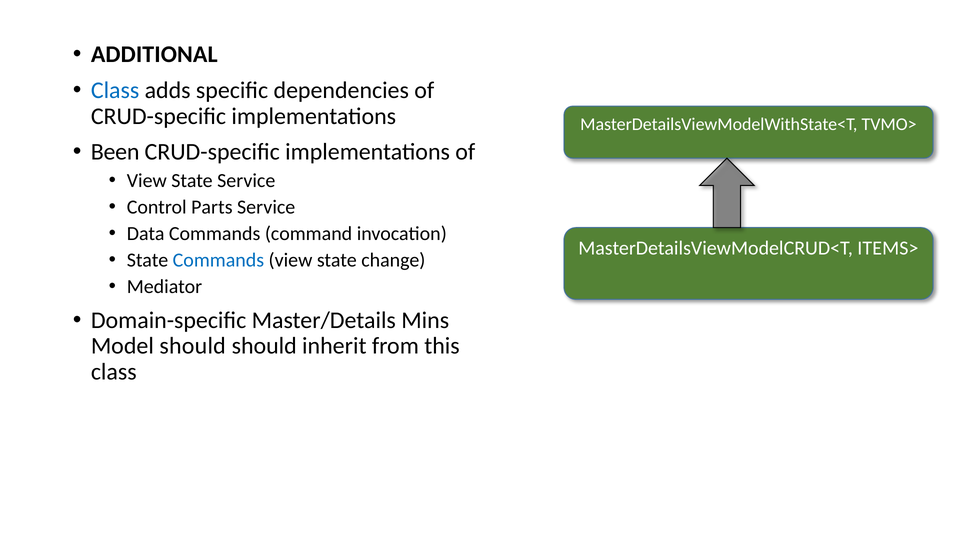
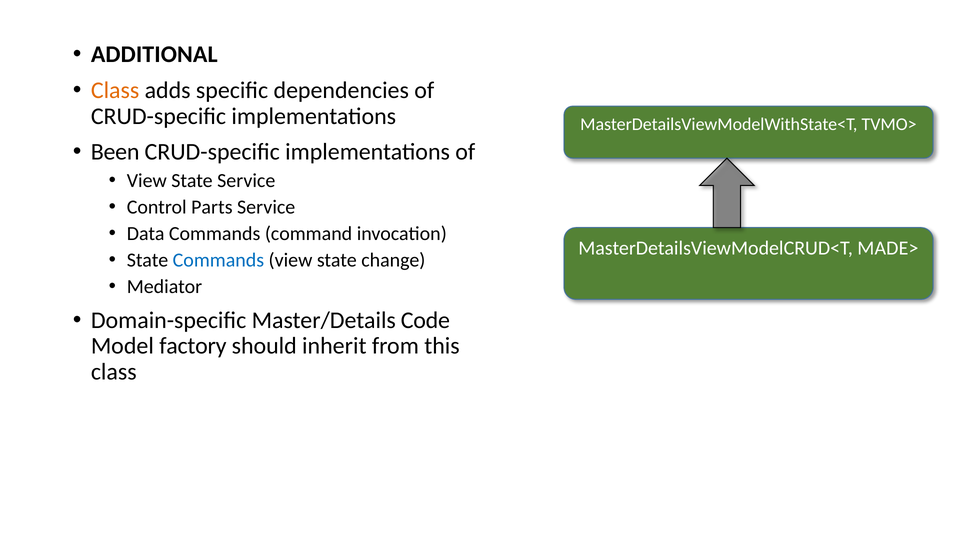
Class at (115, 90) colour: blue -> orange
ITEMS>: ITEMS> -> MADE>
Mins: Mins -> Code
Model should: should -> factory
